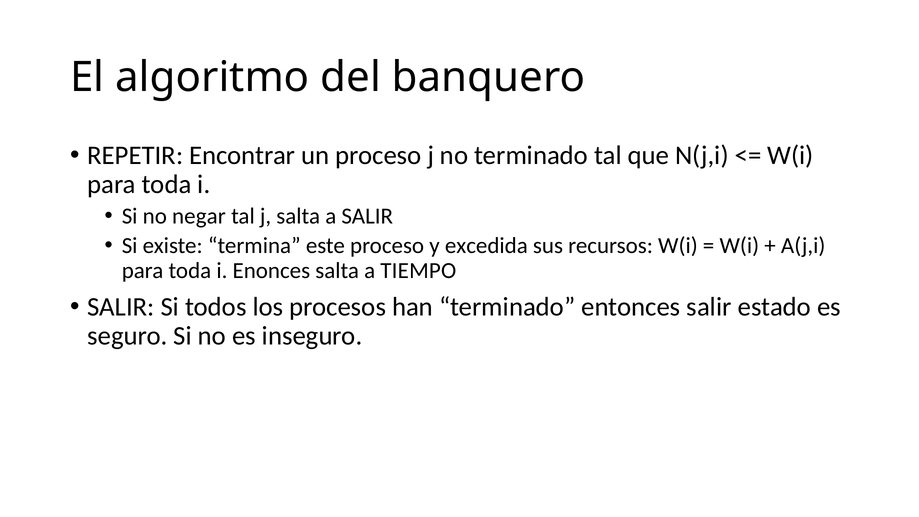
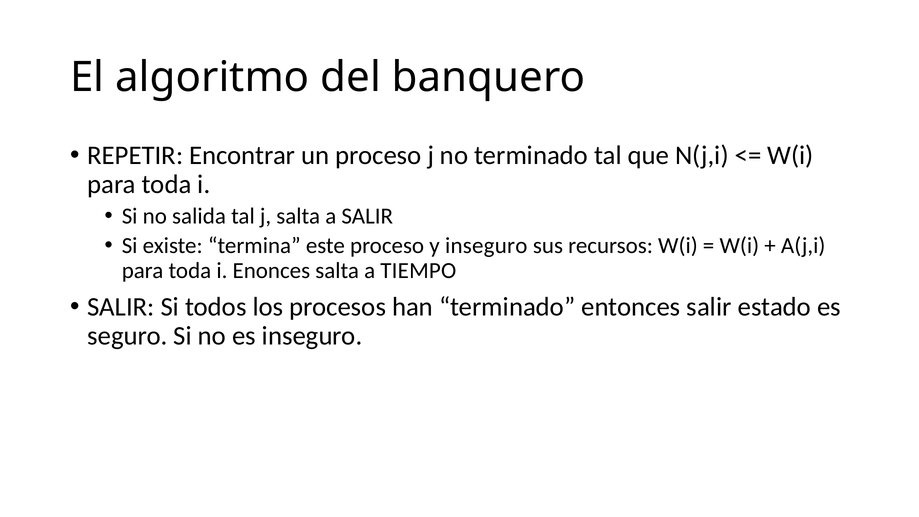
negar: negar -> salida
y excedida: excedida -> inseguro
